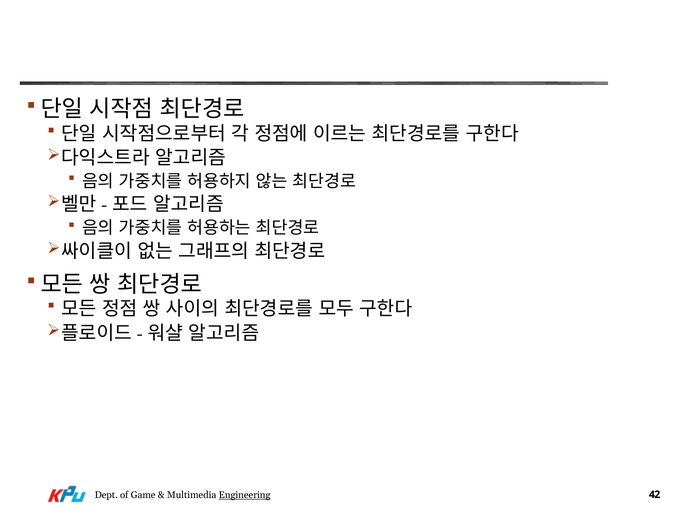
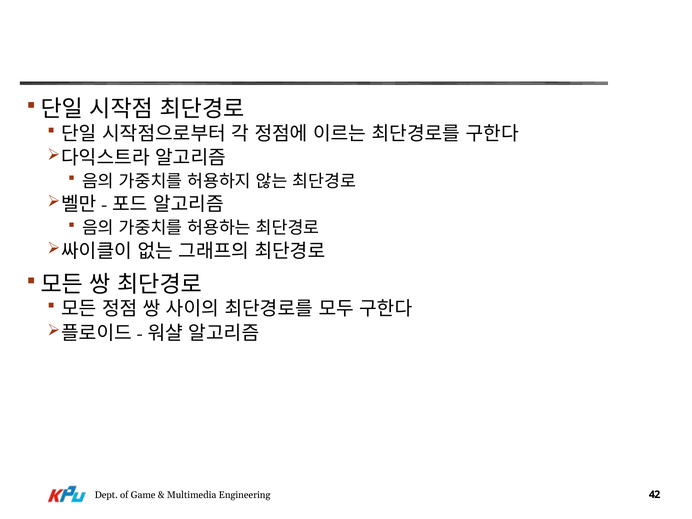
Engineering underline: present -> none
